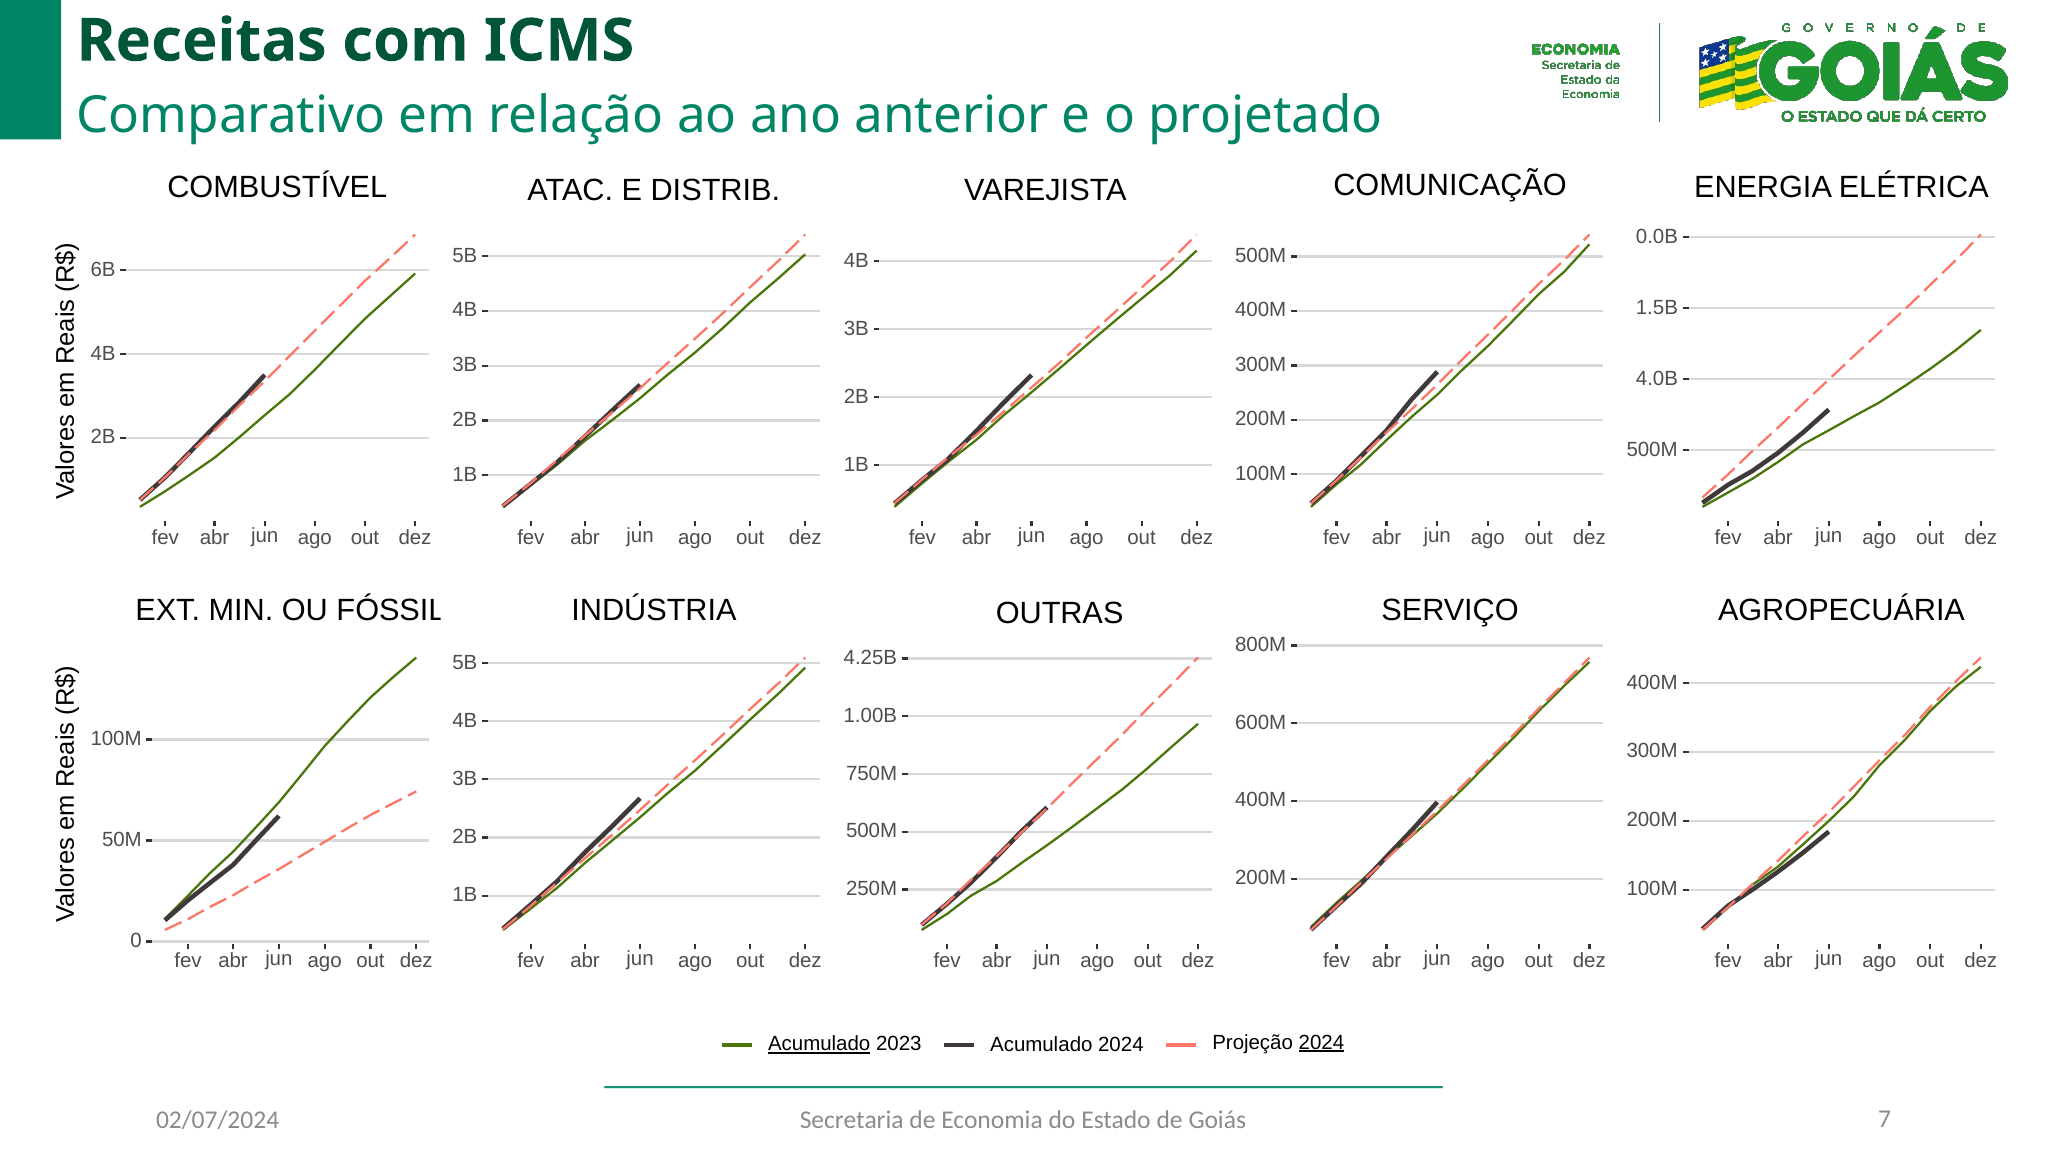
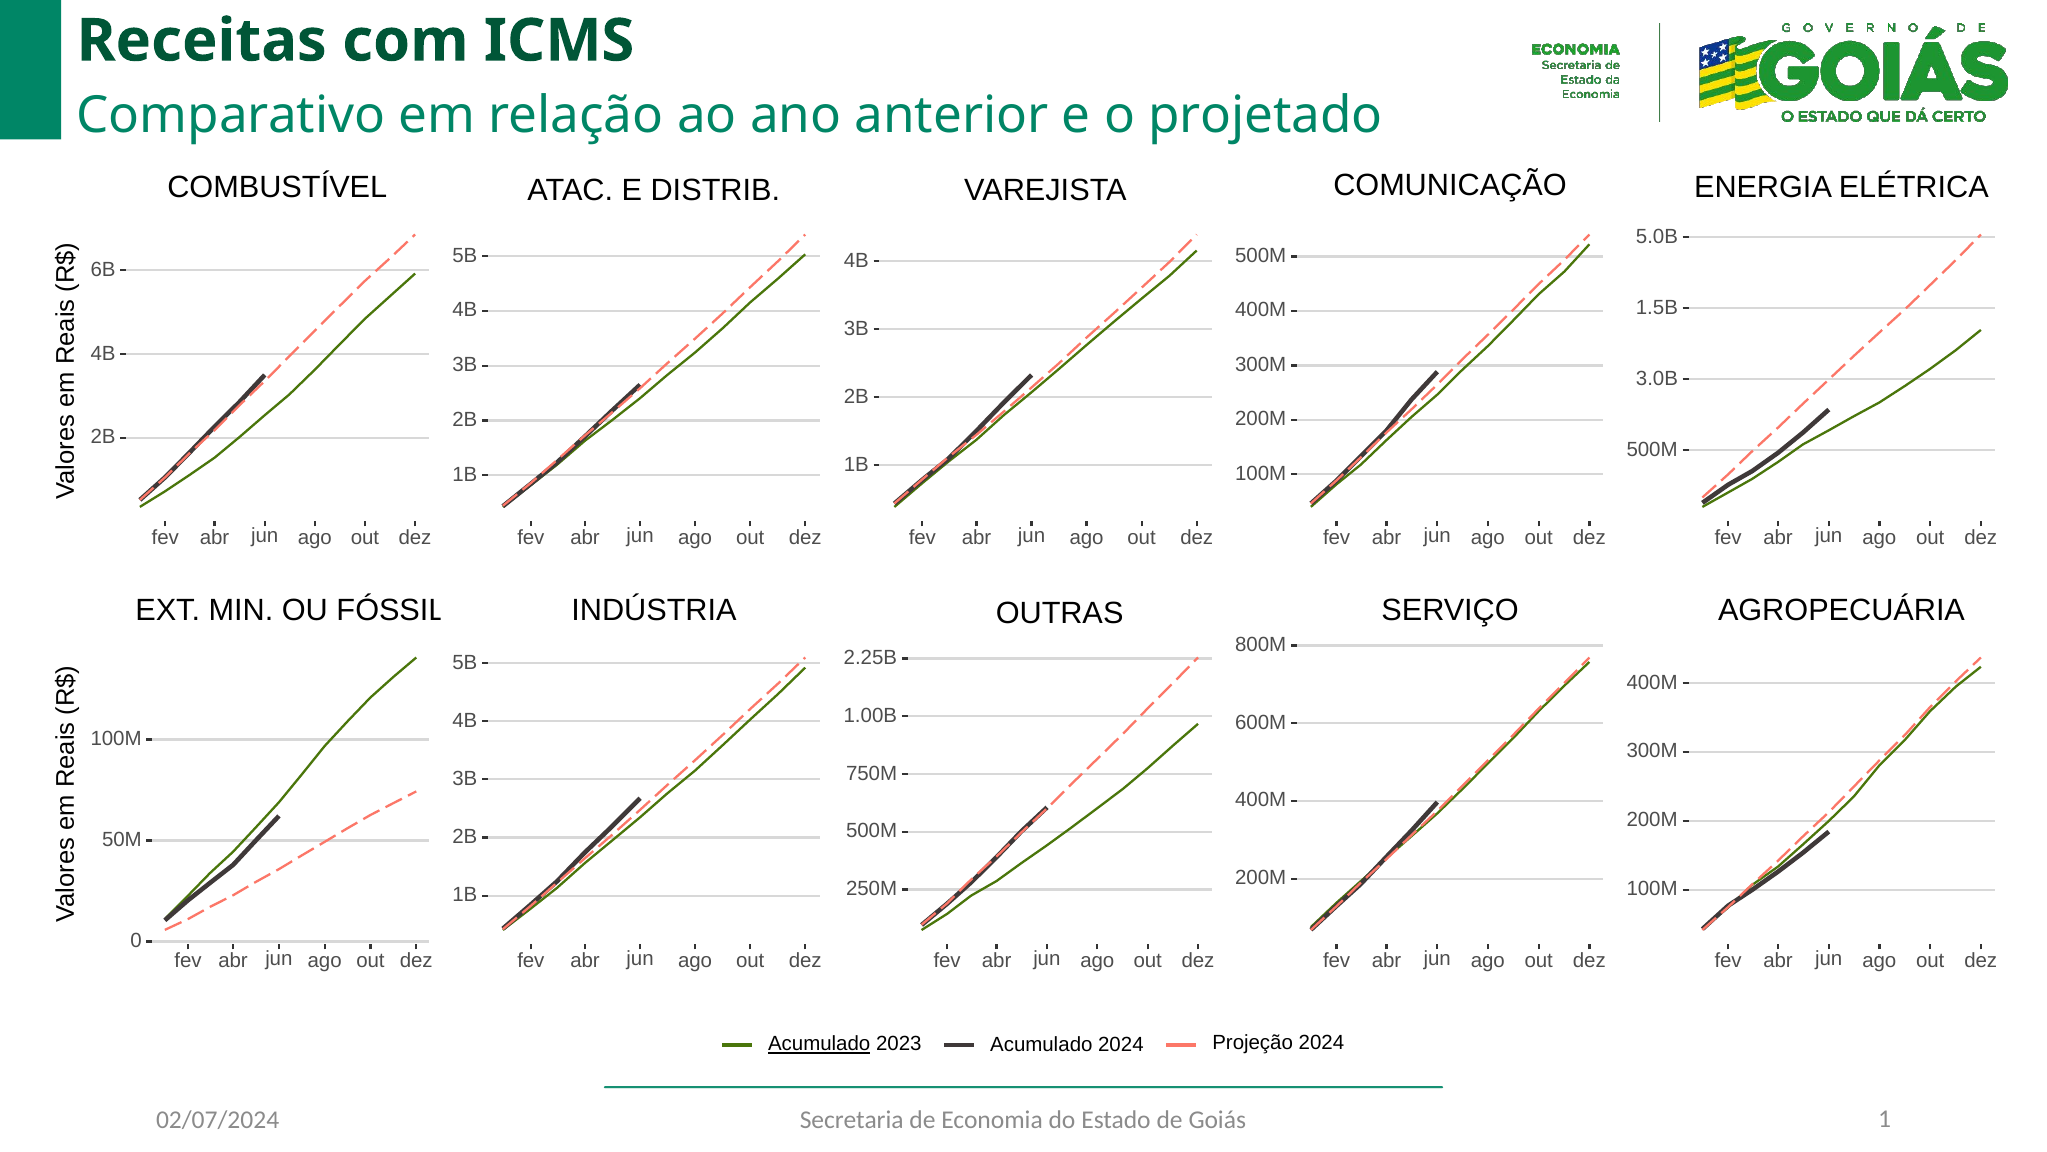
0.0B: 0.0B -> 5.0B
4.0B: 4.0B -> 3.0B
4.25B: 4.25B -> 2.25B
2024 at (1321, 1042) underline: present -> none
7: 7 -> 1
